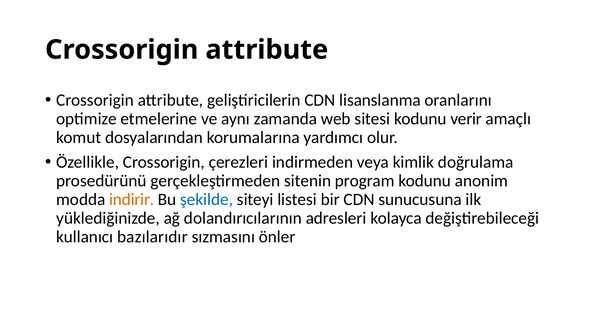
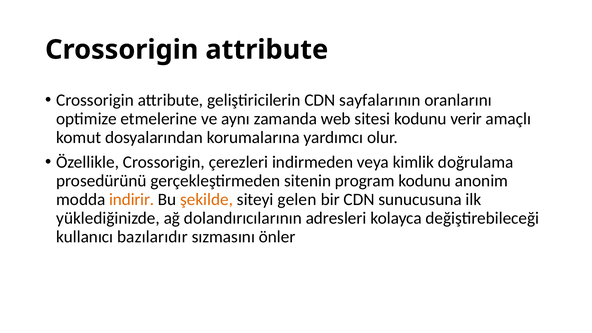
lisanslanma: lisanslanma -> sayfalarının
şekilde colour: blue -> orange
listesi: listesi -> gelen
